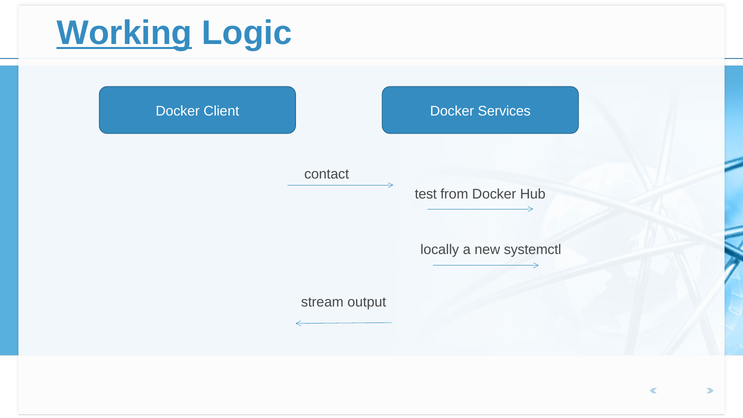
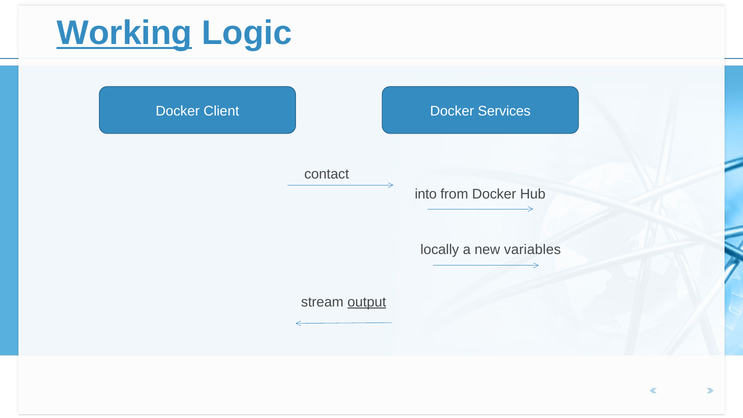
test: test -> into
systemctl: systemctl -> variables
output underline: none -> present
